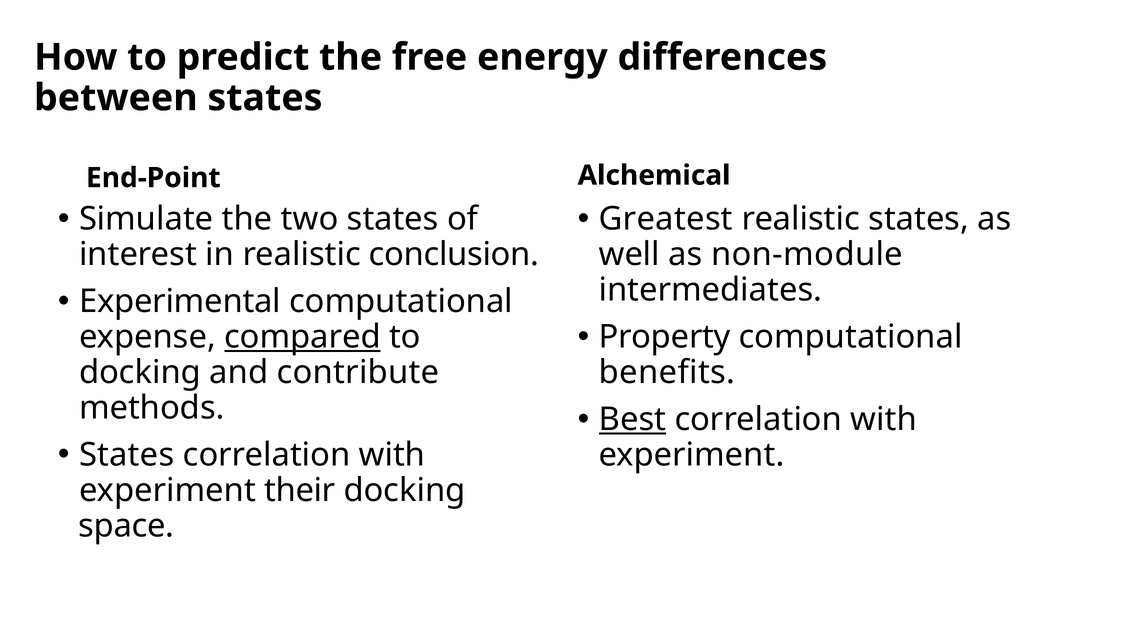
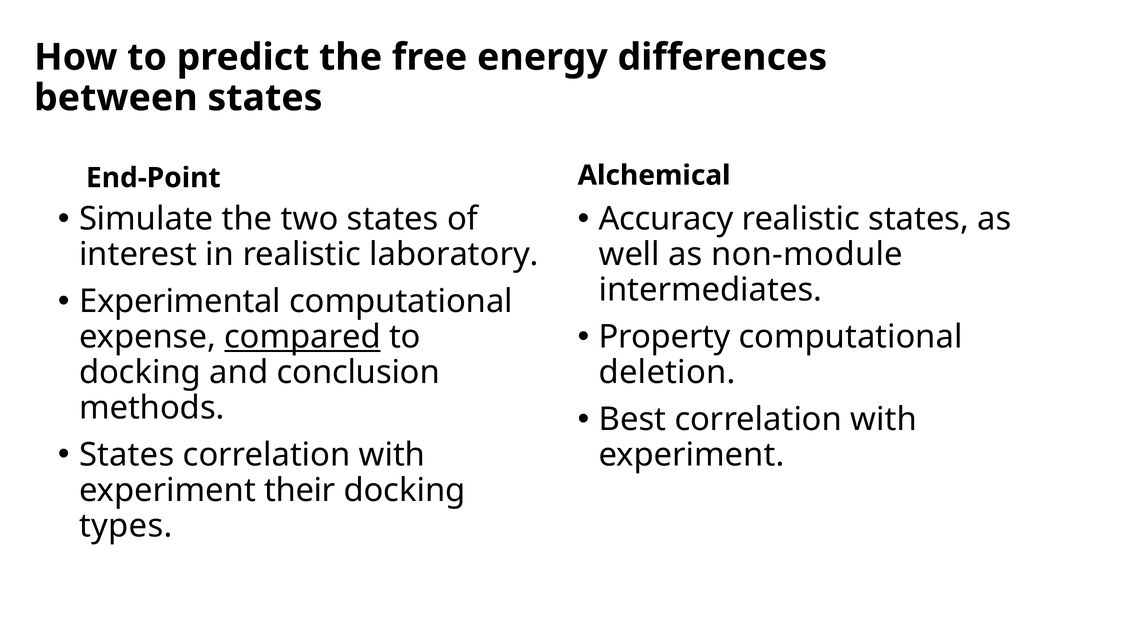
Greatest: Greatest -> Accuracy
conclusion: conclusion -> laboratory
contribute: contribute -> conclusion
benefits: benefits -> deletion
Best underline: present -> none
space: space -> types
